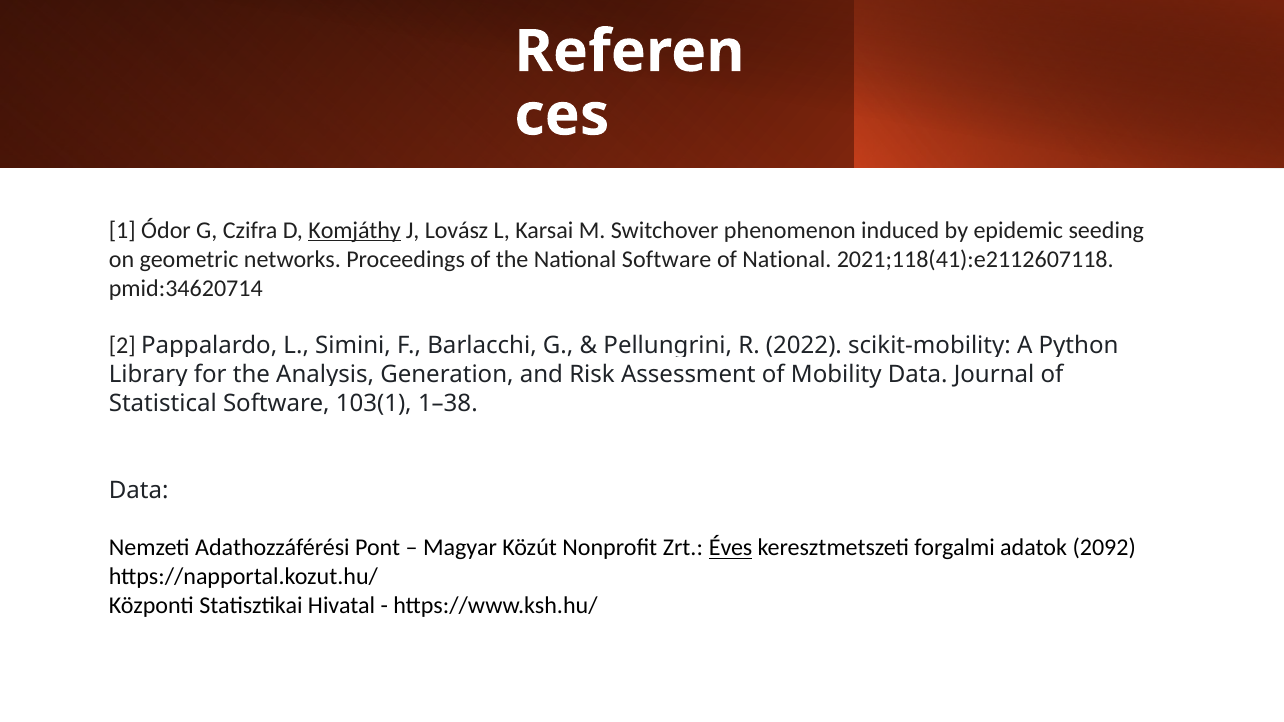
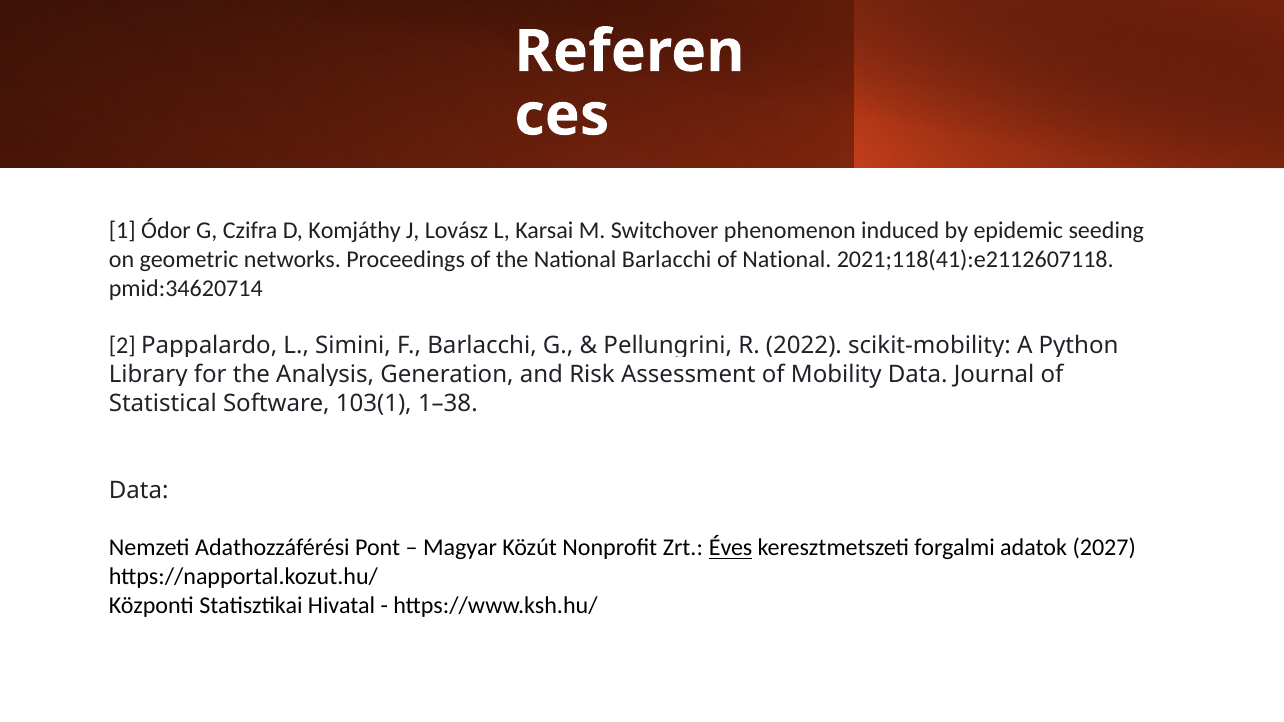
Komjáthy underline: present -> none
National Software: Software -> Barlacchi
2092: 2092 -> 2027
